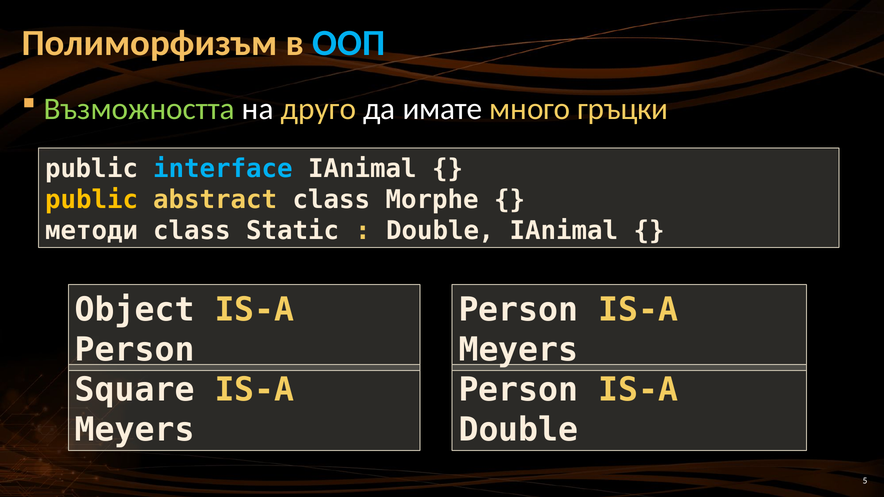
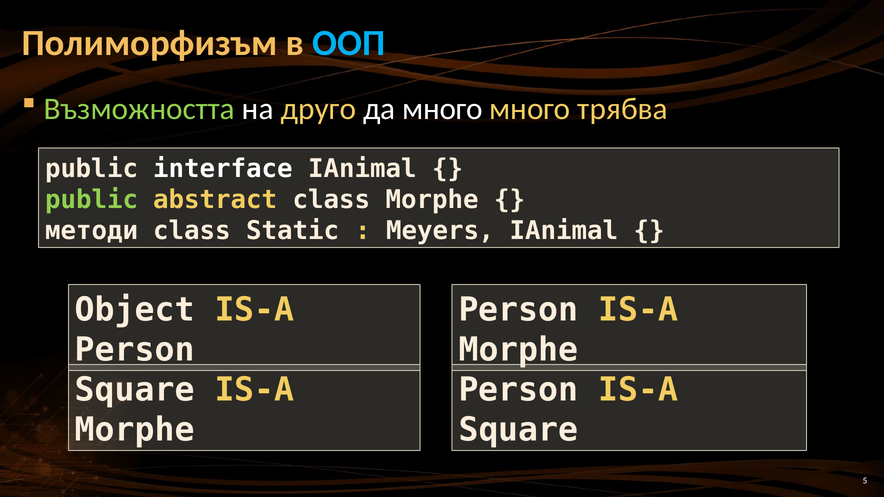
да имате: имате -> много
гръцки: гръцки -> трябва
interface colour: light blue -> white
public at (92, 200) colour: yellow -> light green
Double at (440, 231): Double -> Meyers
Meyers at (518, 350): Meyers -> Morphe
Meyers at (135, 430): Meyers -> Morphe
Double at (518, 430): Double -> Square
